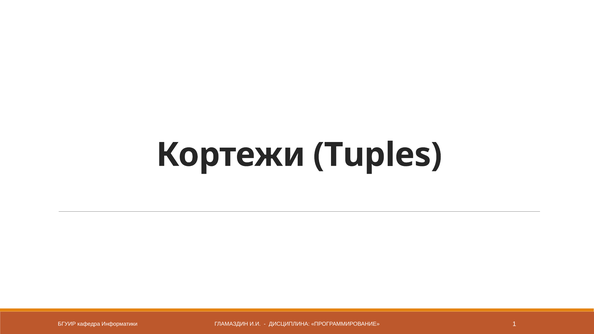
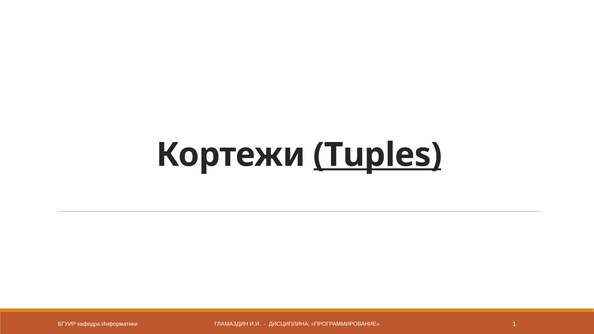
Tuples underline: none -> present
